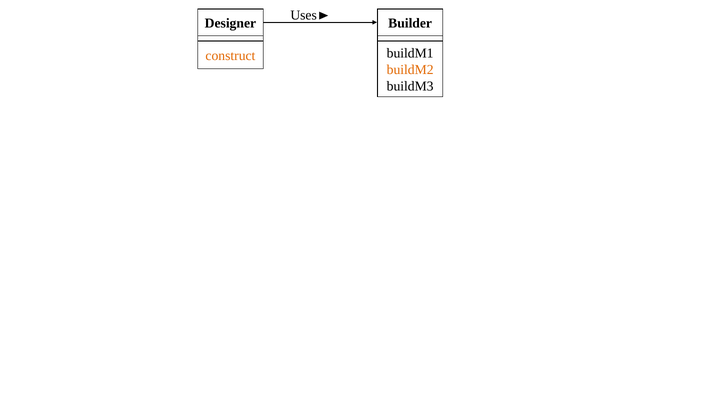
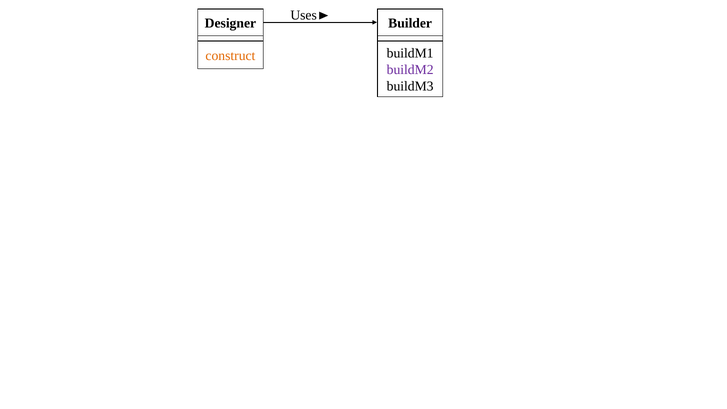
buildM2 colour: orange -> purple
